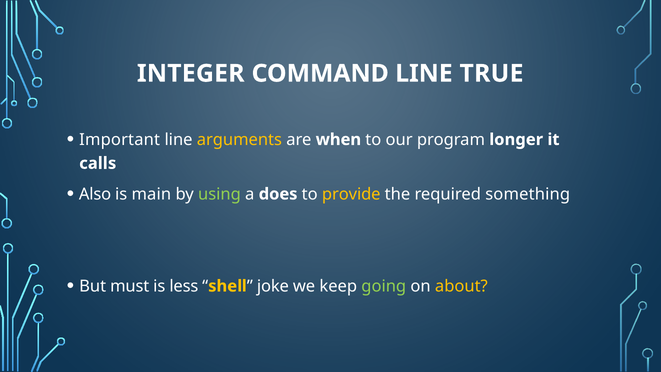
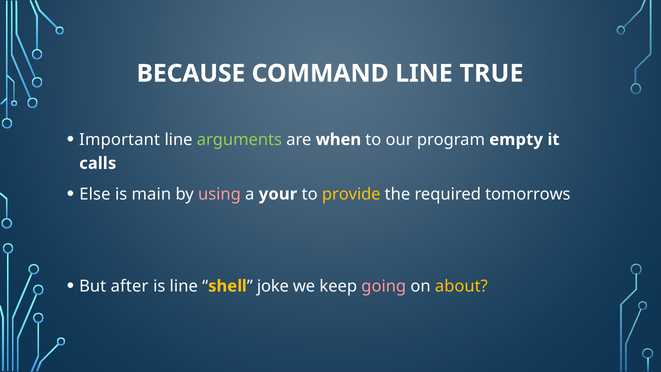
INTEGER: INTEGER -> BECAUSE
arguments colour: yellow -> light green
longer: longer -> empty
Also: Also -> Else
using colour: light green -> pink
does: does -> your
something: something -> tomorrows
must: must -> after
is less: less -> line
going colour: light green -> pink
